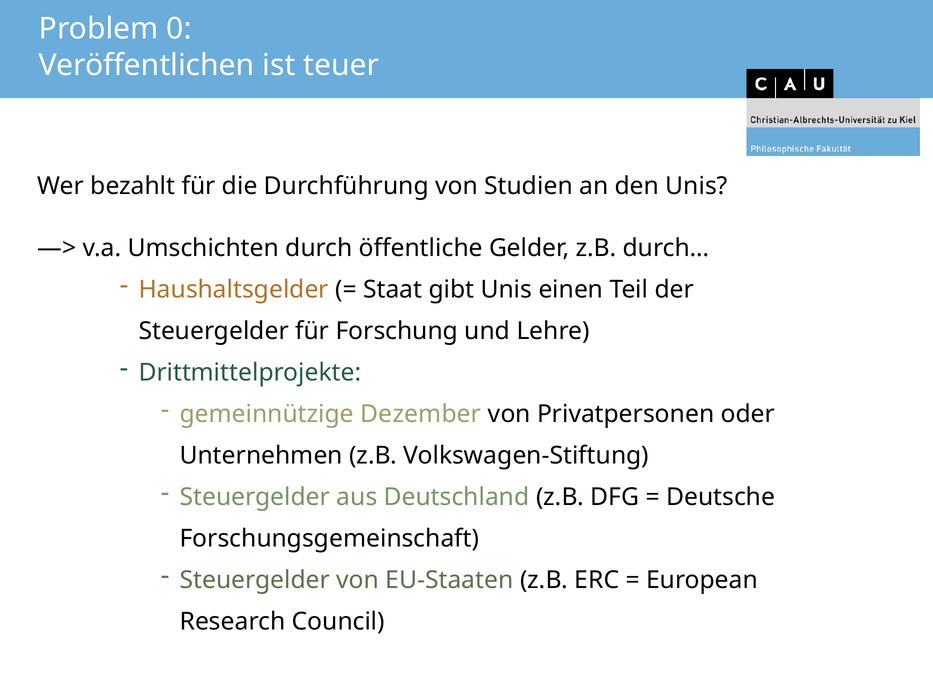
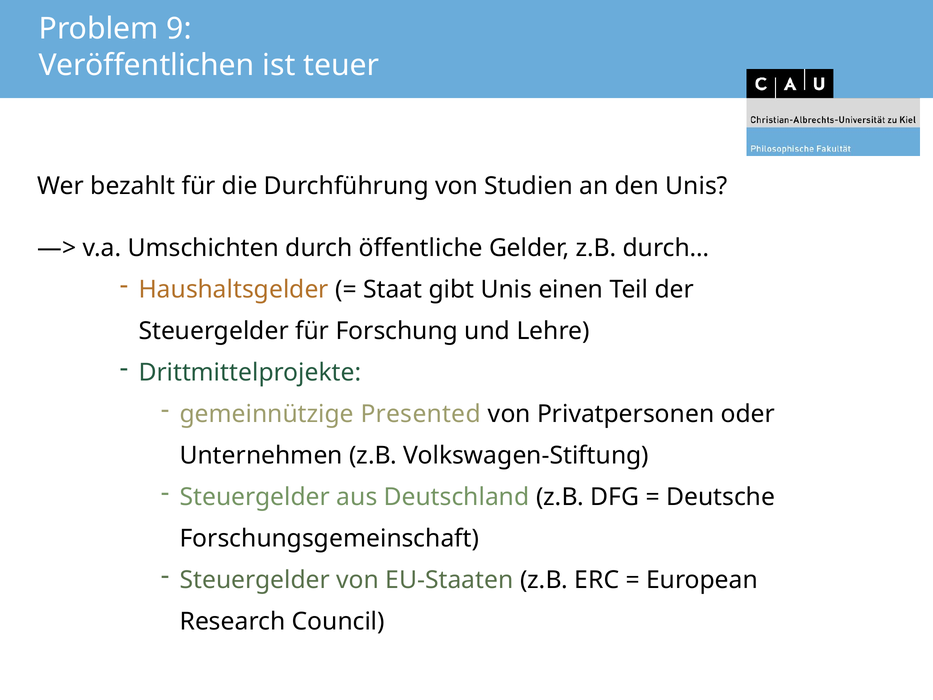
0: 0 -> 9
Dezember: Dezember -> Presented
